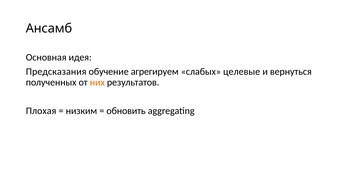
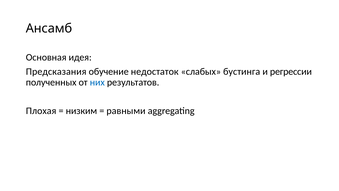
агрегируем: агрегируем -> недостаток
целевые: целевые -> бустинга
вернуться: вернуться -> регрессии
них colour: orange -> blue
обновить: обновить -> равными
